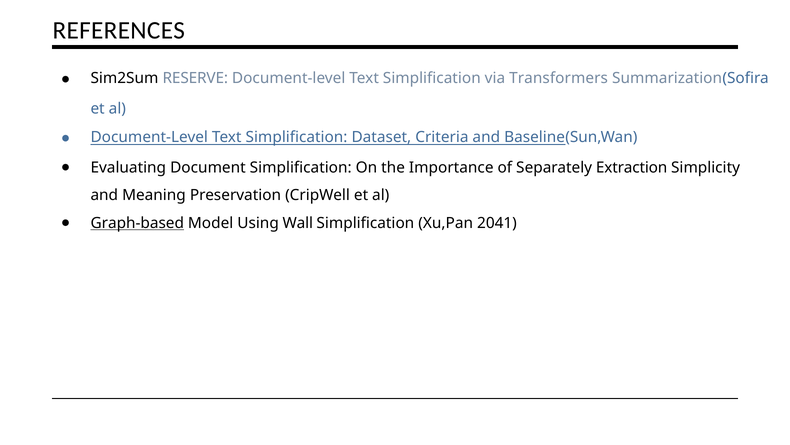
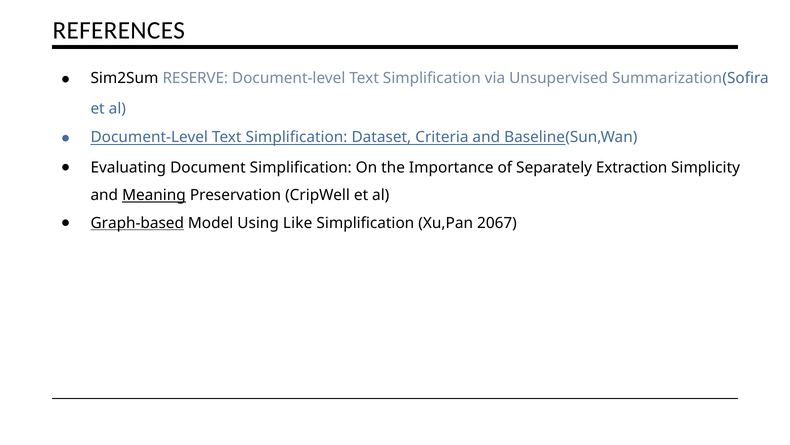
Transformers: Transformers -> Unsupervised
Meaning underline: none -> present
Wall: Wall -> Like
2041: 2041 -> 2067
